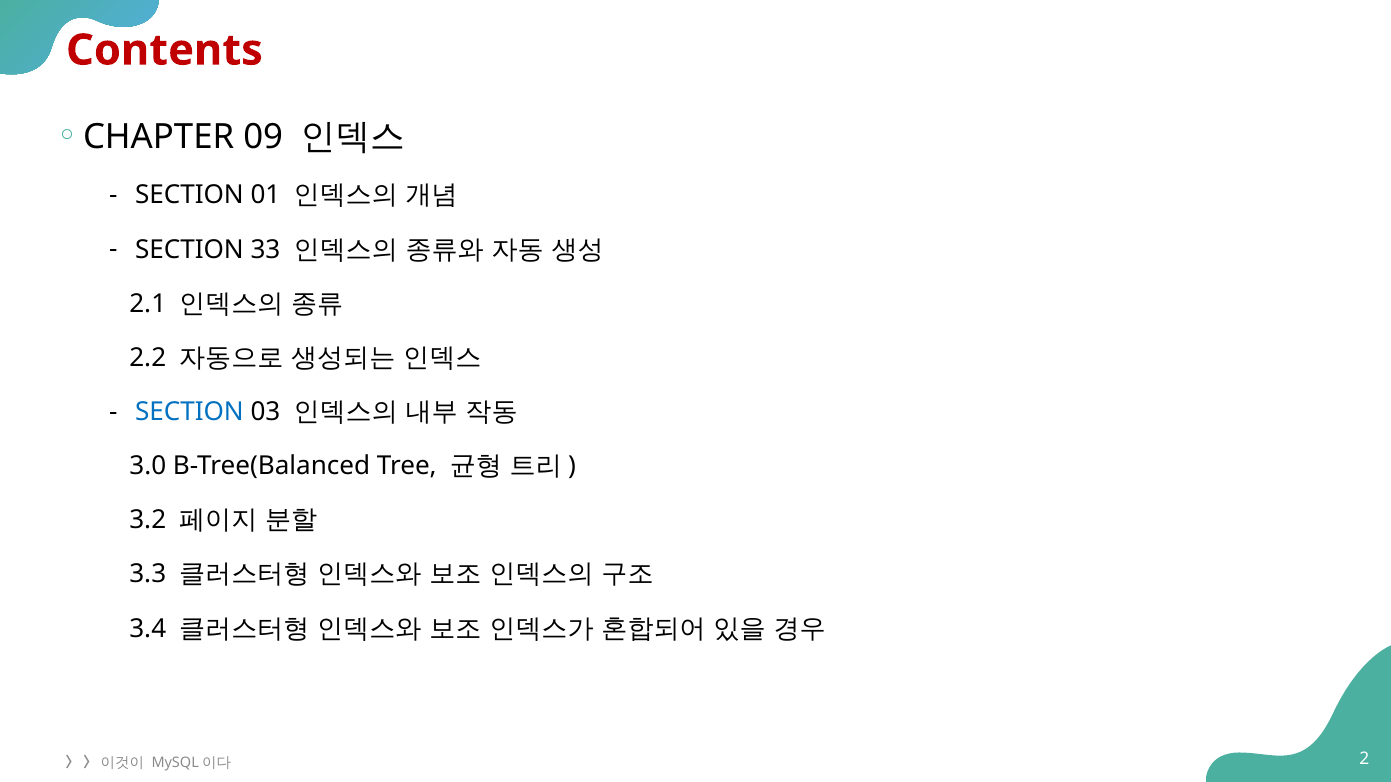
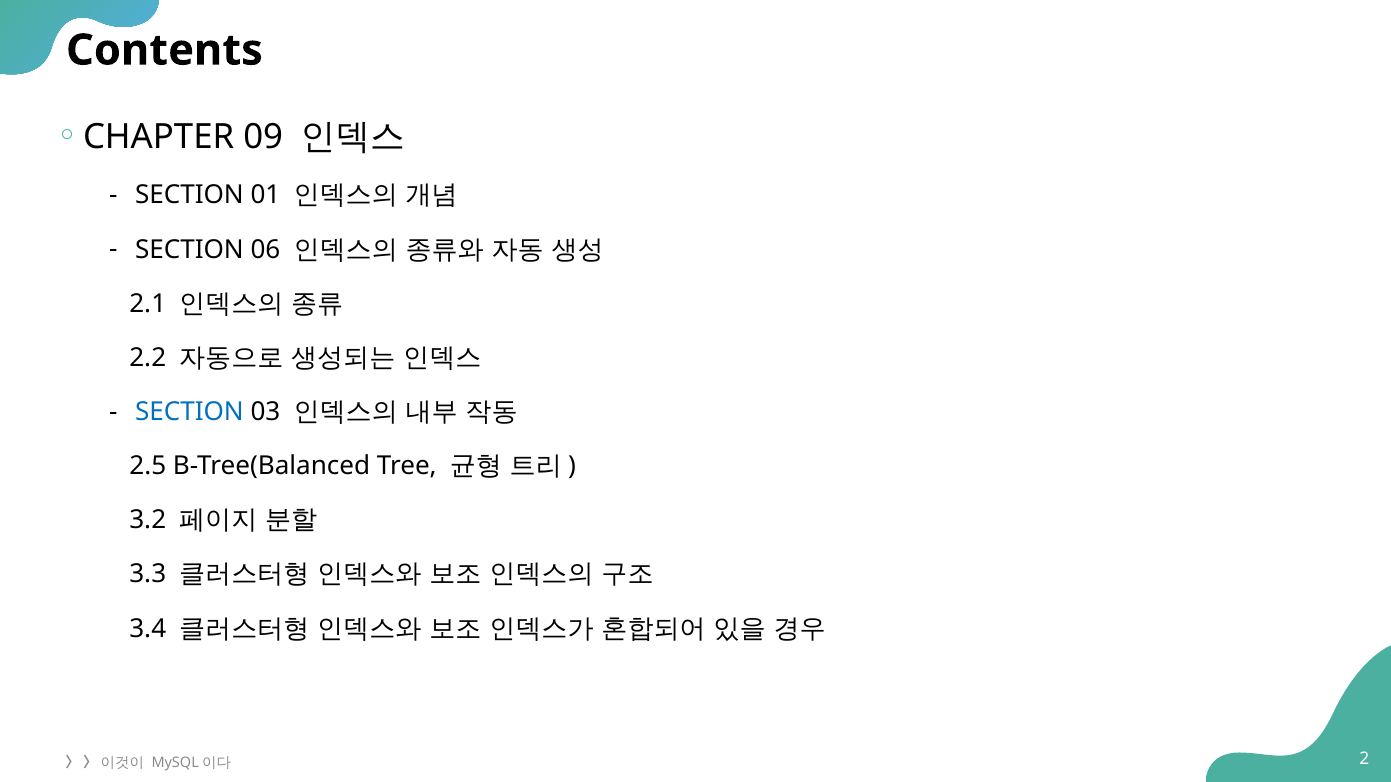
Contents colour: red -> black
33: 33 -> 06
3.0: 3.0 -> 2.5
